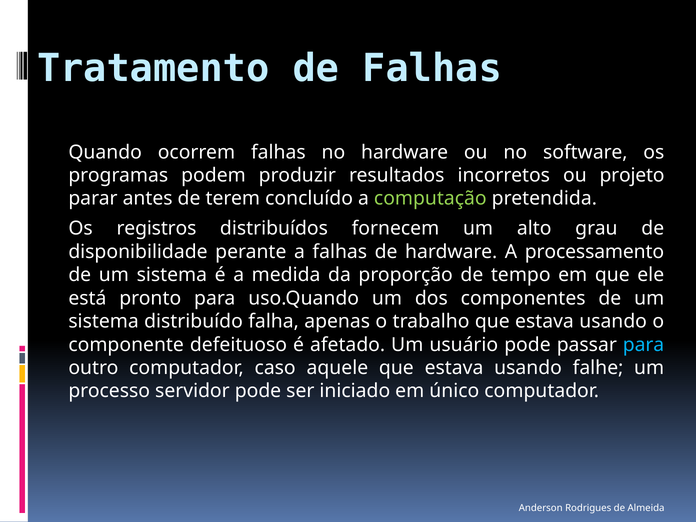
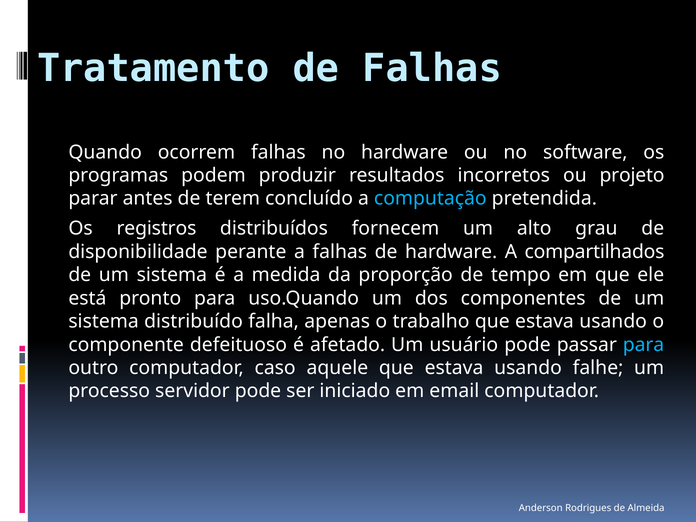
computação colour: light green -> light blue
processamento: processamento -> compartilhados
único: único -> email
